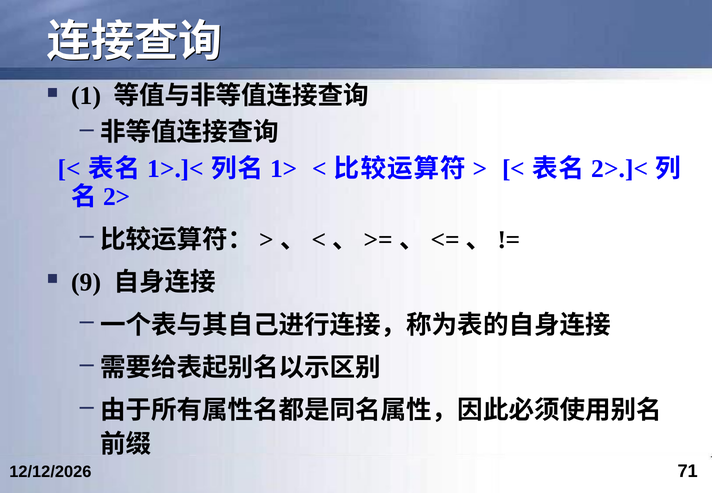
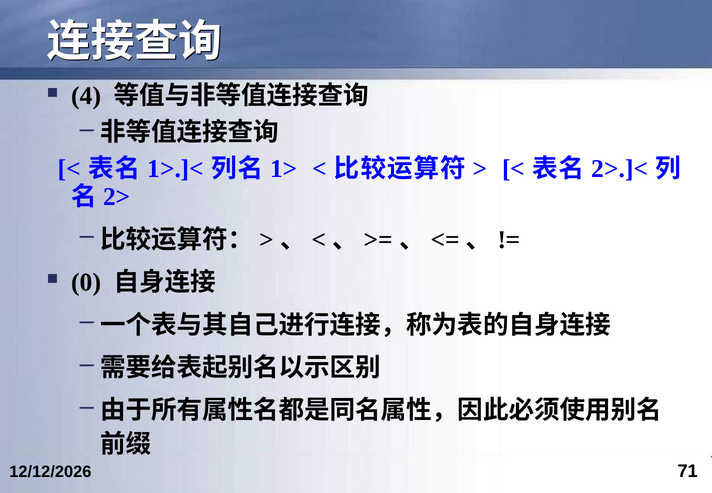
1: 1 -> 4
9: 9 -> 0
